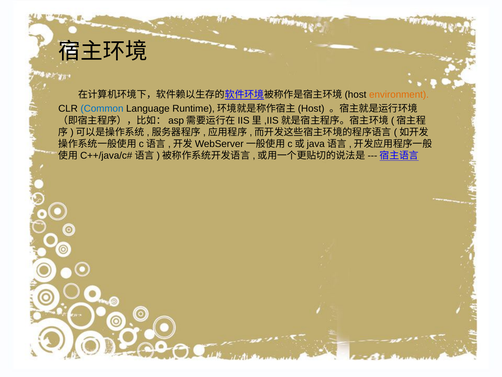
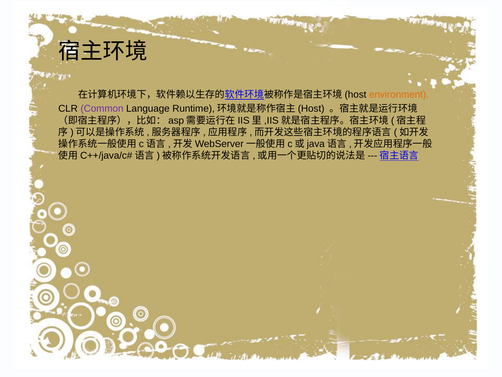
Common colour: blue -> purple
